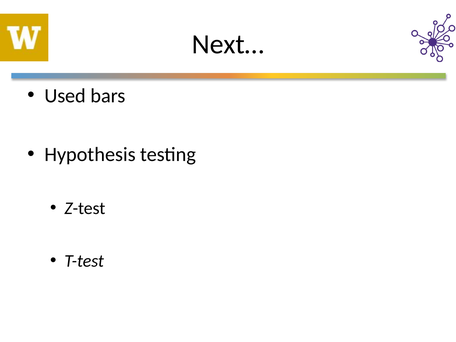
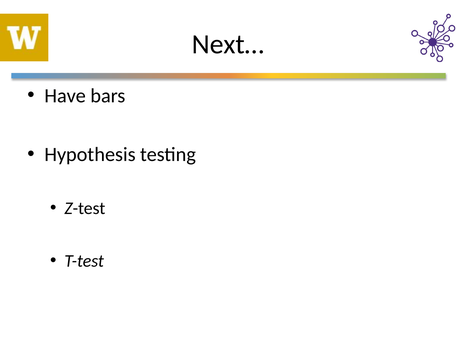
Used: Used -> Have
